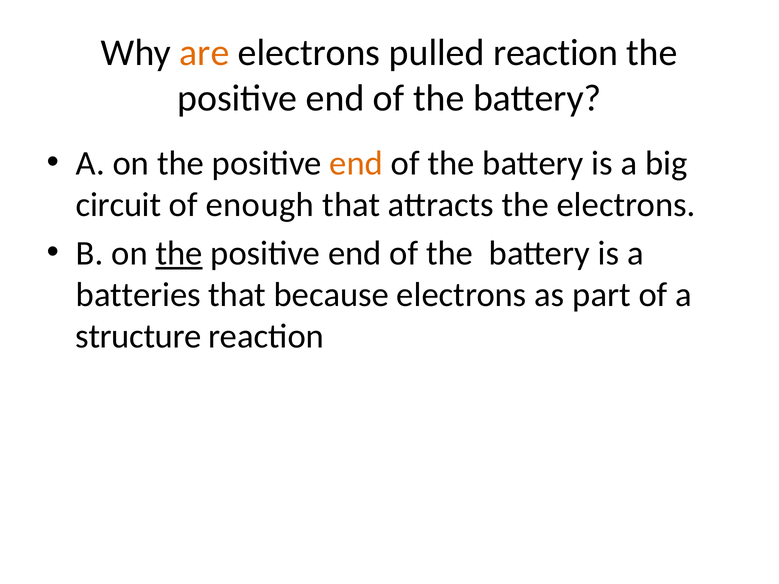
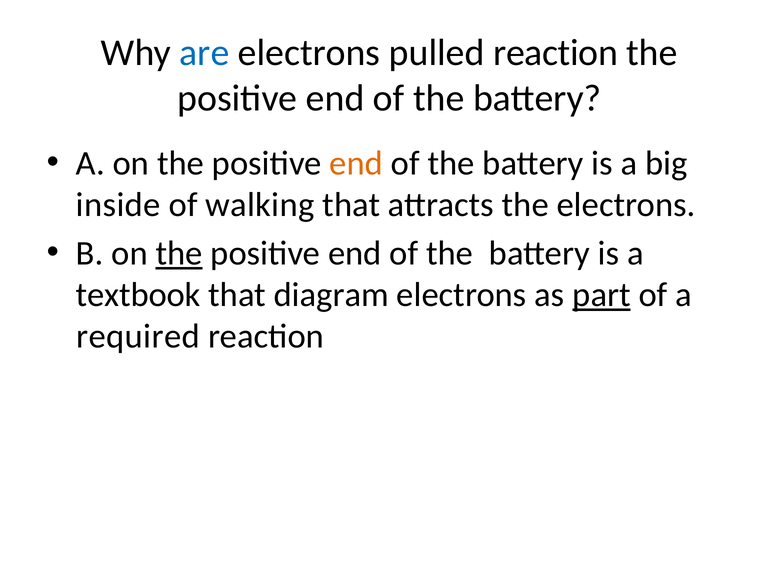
are colour: orange -> blue
circuit: circuit -> inside
enough: enough -> walking
batteries: batteries -> textbook
because: because -> diagram
part underline: none -> present
structure: structure -> required
